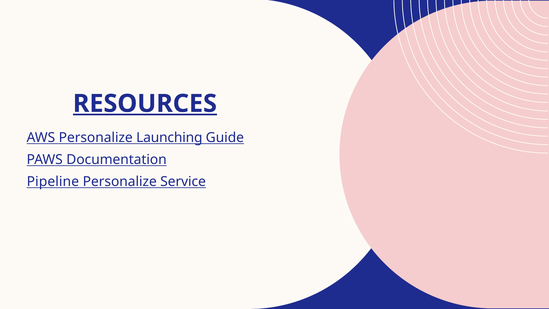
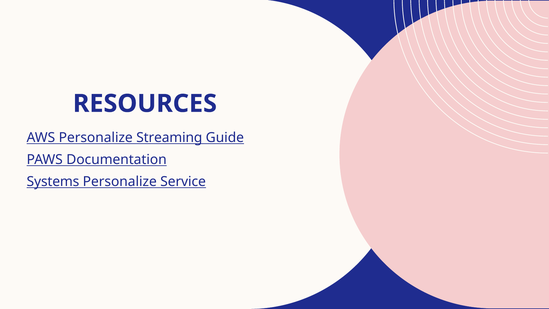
RESOURCES underline: present -> none
Launching: Launching -> Streaming
Pipeline: Pipeline -> Systems
